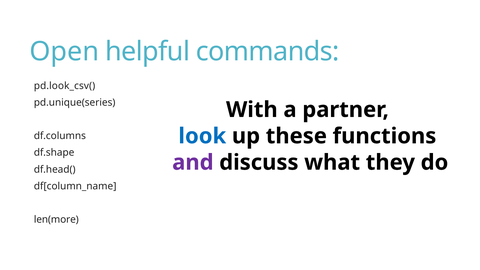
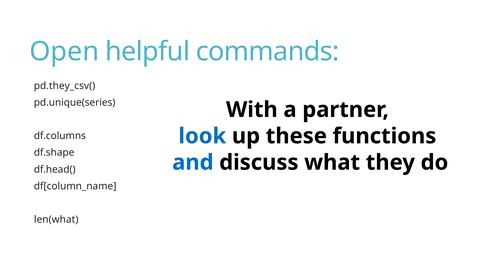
pd.look_csv(: pd.look_csv( -> pd.they_csv(
and colour: purple -> blue
len(more: len(more -> len(what
